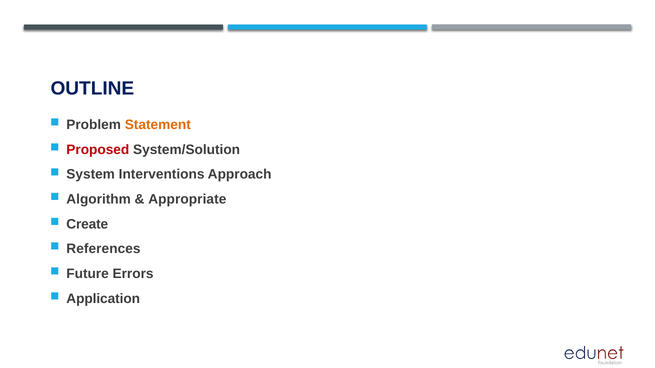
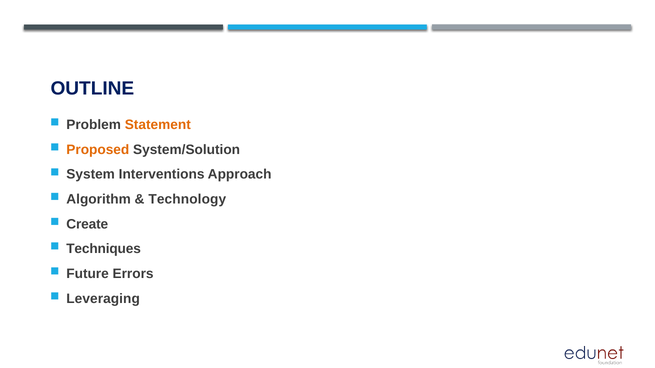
Proposed colour: red -> orange
Appropriate: Appropriate -> Technology
References: References -> Techniques
Application: Application -> Leveraging
